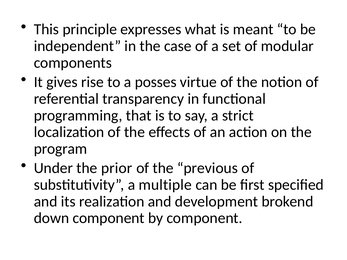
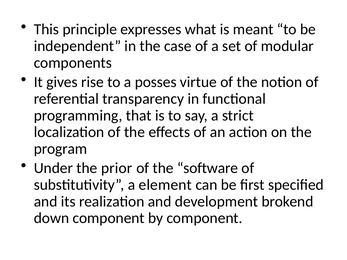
previous: previous -> software
multiple: multiple -> element
